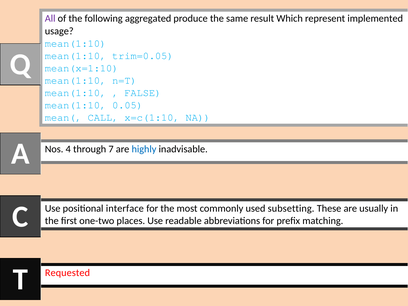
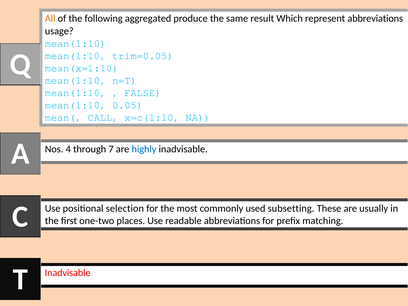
All colour: purple -> orange
represent implemented: implemented -> abbreviations
interface: interface -> selection
Requested at (67, 273): Requested -> Inadvisable
